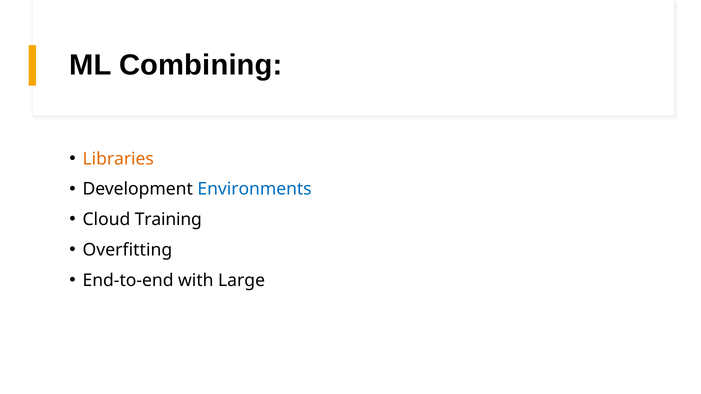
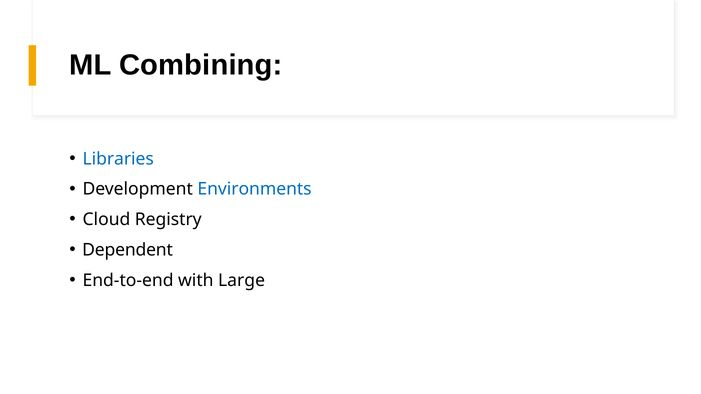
Libraries colour: orange -> blue
Training: Training -> Registry
Overfitting: Overfitting -> Dependent
